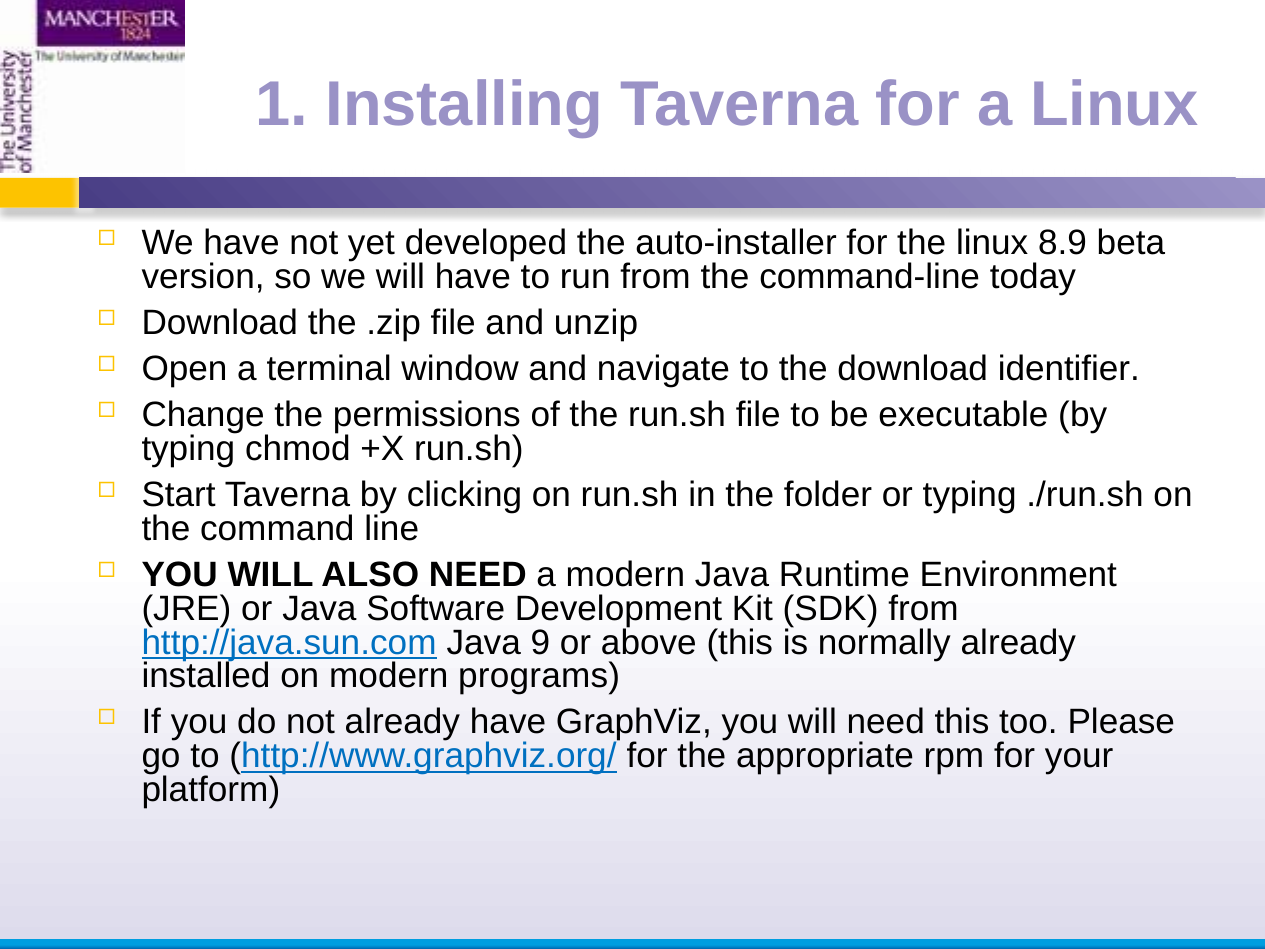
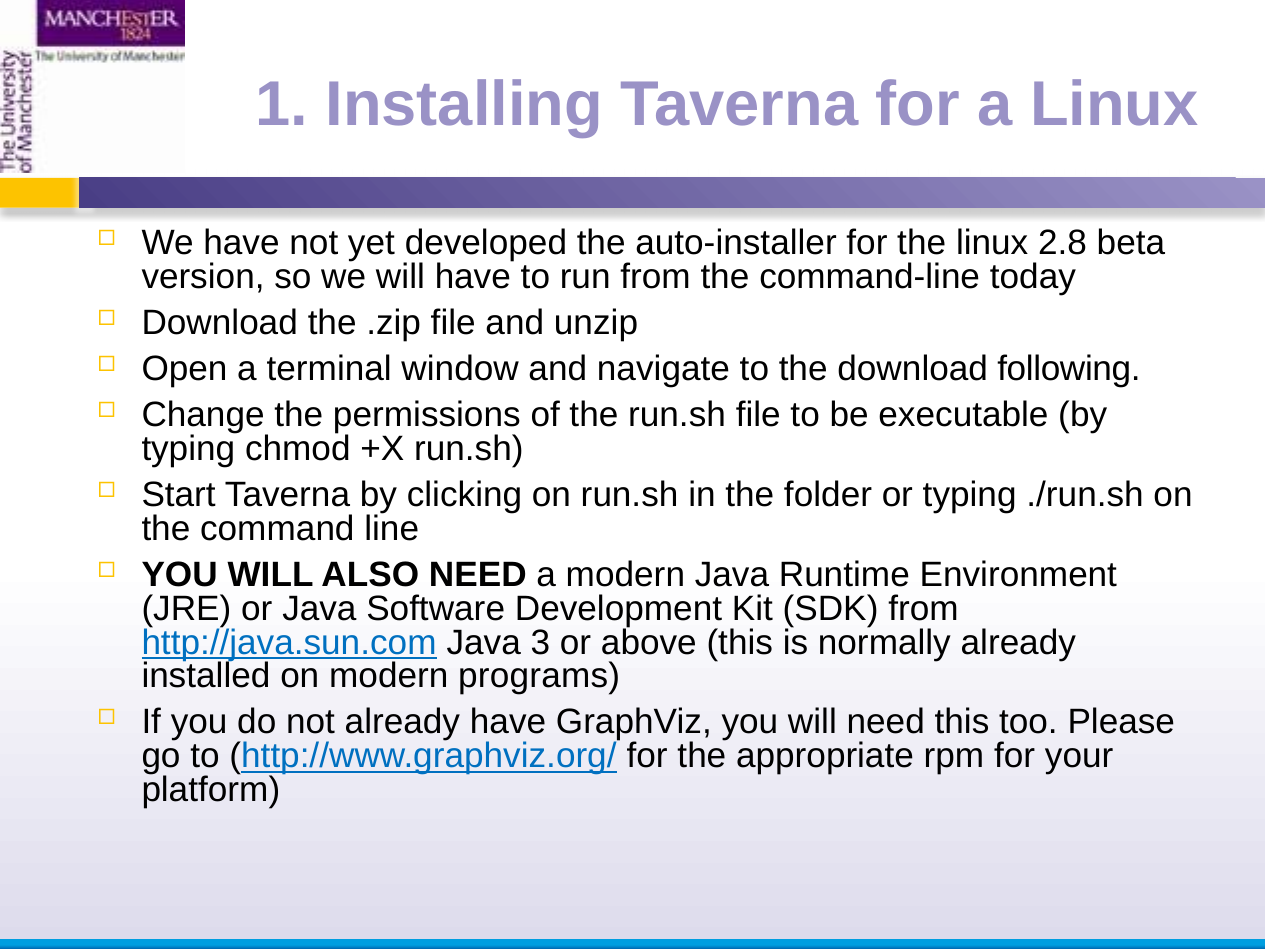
8.9: 8.9 -> 2.8
identifier: identifier -> following
9: 9 -> 3
